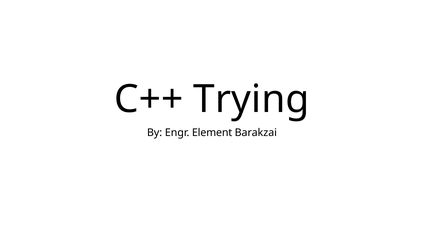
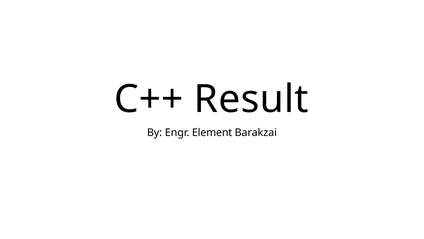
Trying: Trying -> Result
